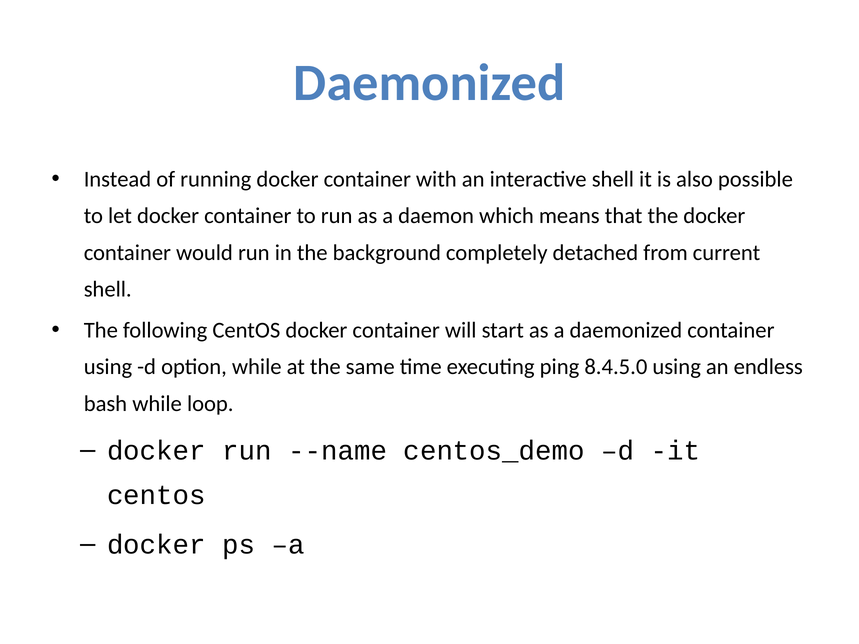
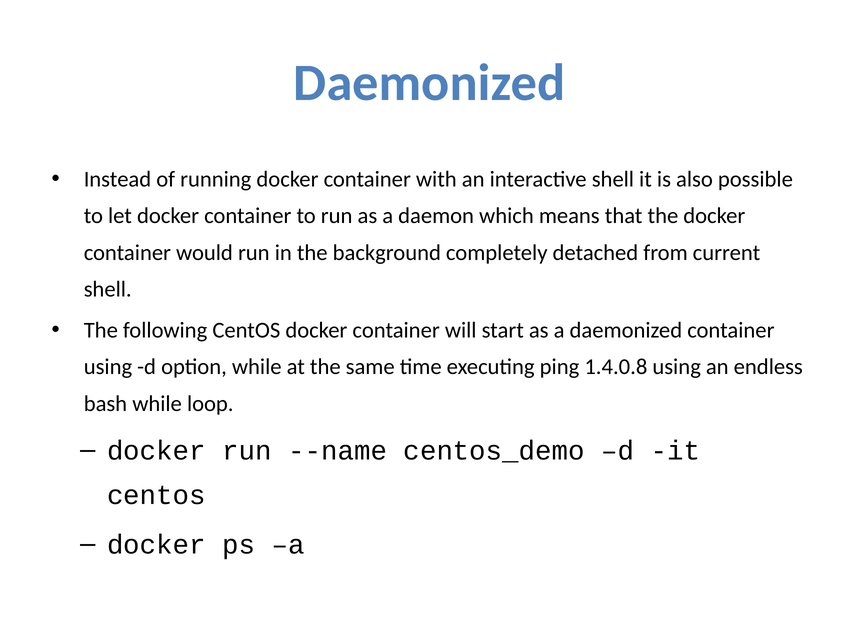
8.4.5.0: 8.4.5.0 -> 1.4.0.8
